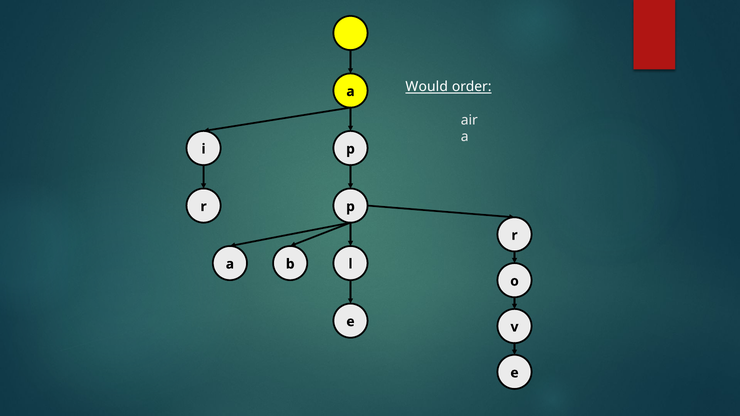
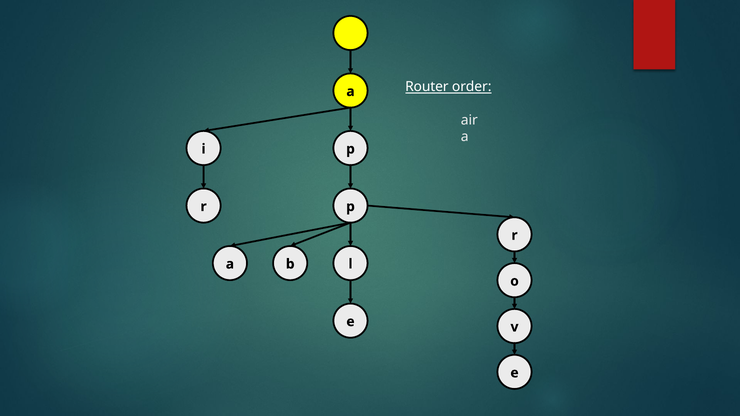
Would: Would -> Router
